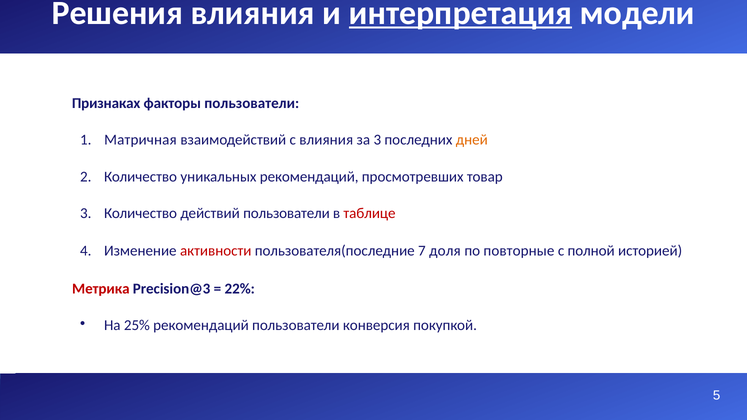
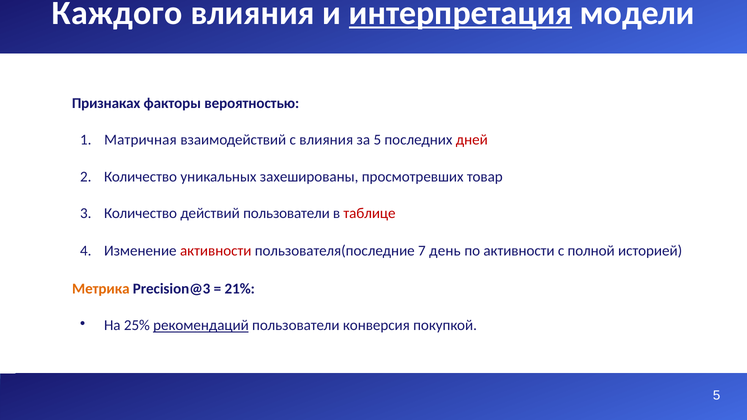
Решения: Решения -> Каждого
факторы пользователи: пользователи -> вероятностью
за 3: 3 -> 5
дней colour: orange -> red
уникальных рекомендаций: рекомендаций -> захешированы
доля: доля -> день
по повторные: повторные -> активности
Метрика colour: red -> orange
22%: 22% -> 21%
рекомендаций at (201, 326) underline: none -> present
